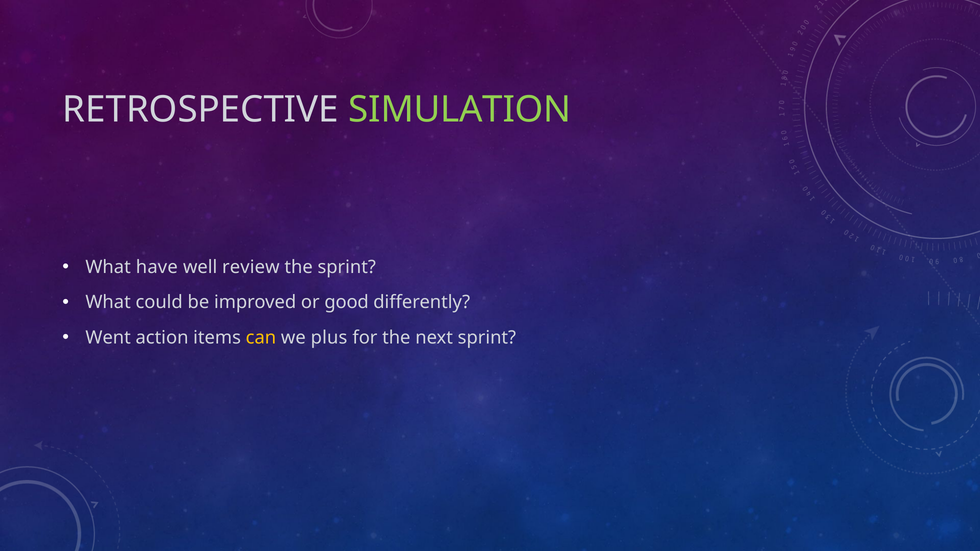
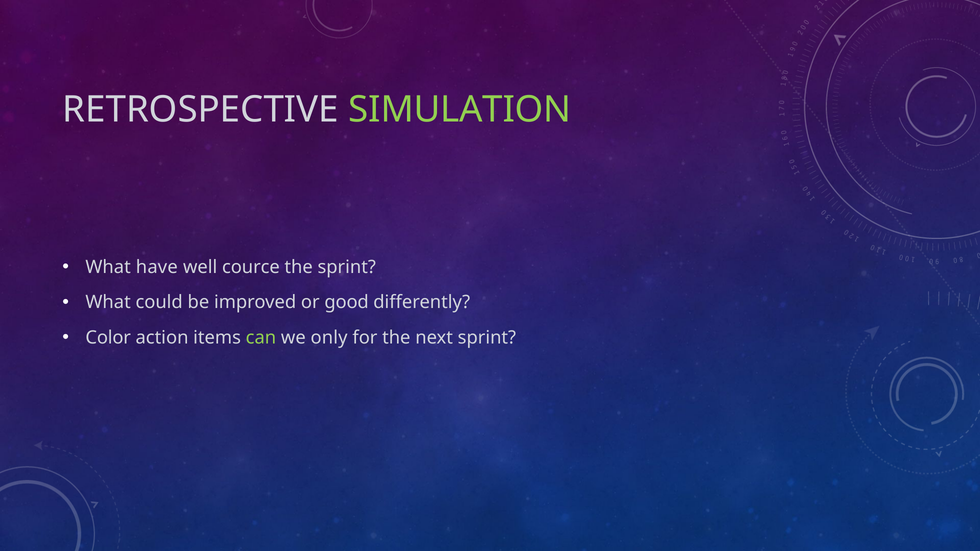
review: review -> cource
Went: Went -> Color
can colour: yellow -> light green
plus: plus -> only
